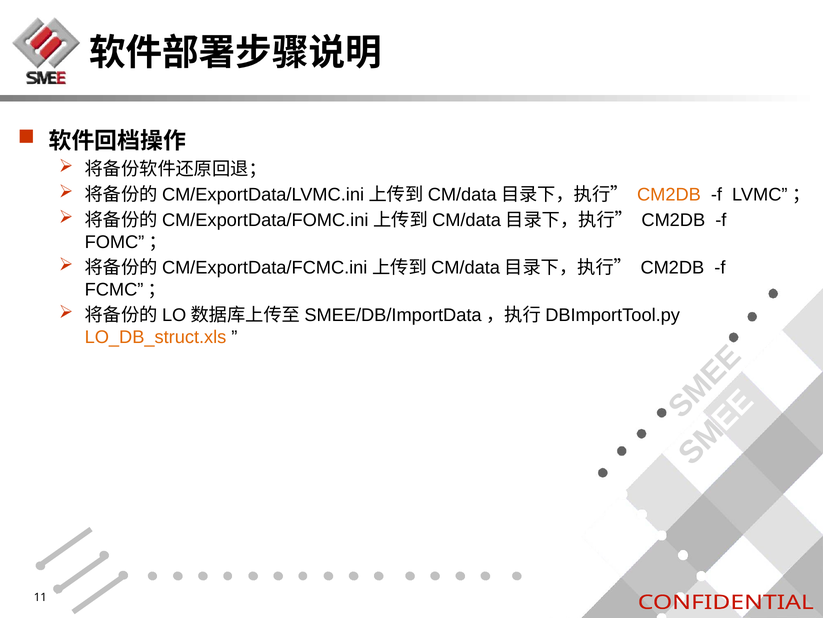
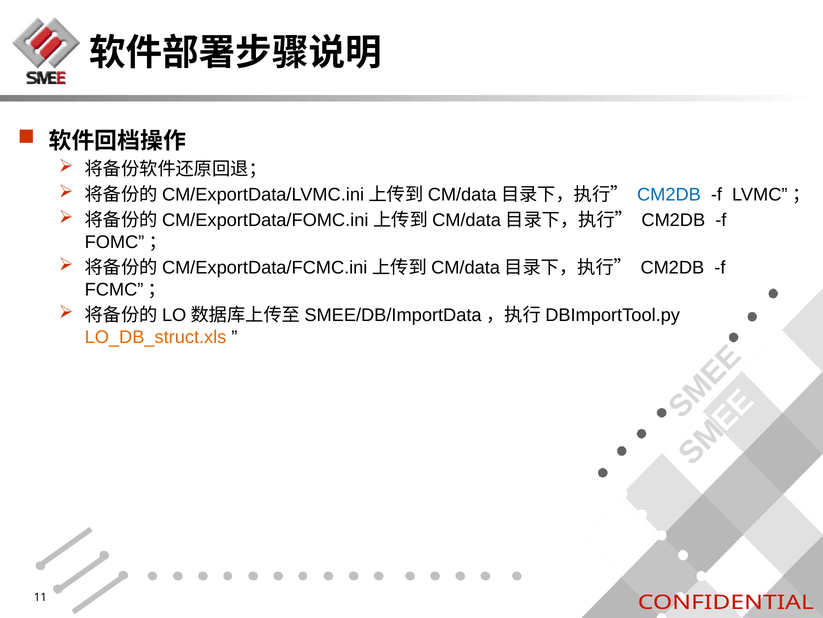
CM2DB at (669, 194) colour: orange -> blue
